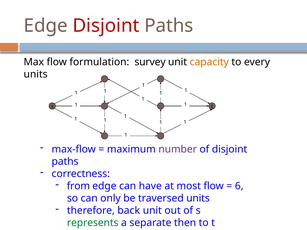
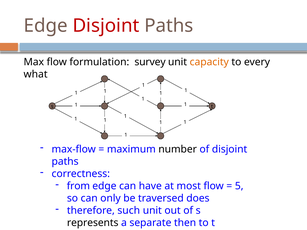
units at (36, 74): units -> what
number colour: purple -> black
6: 6 -> 5
traversed units: units -> does
back: back -> such
represents colour: green -> black
